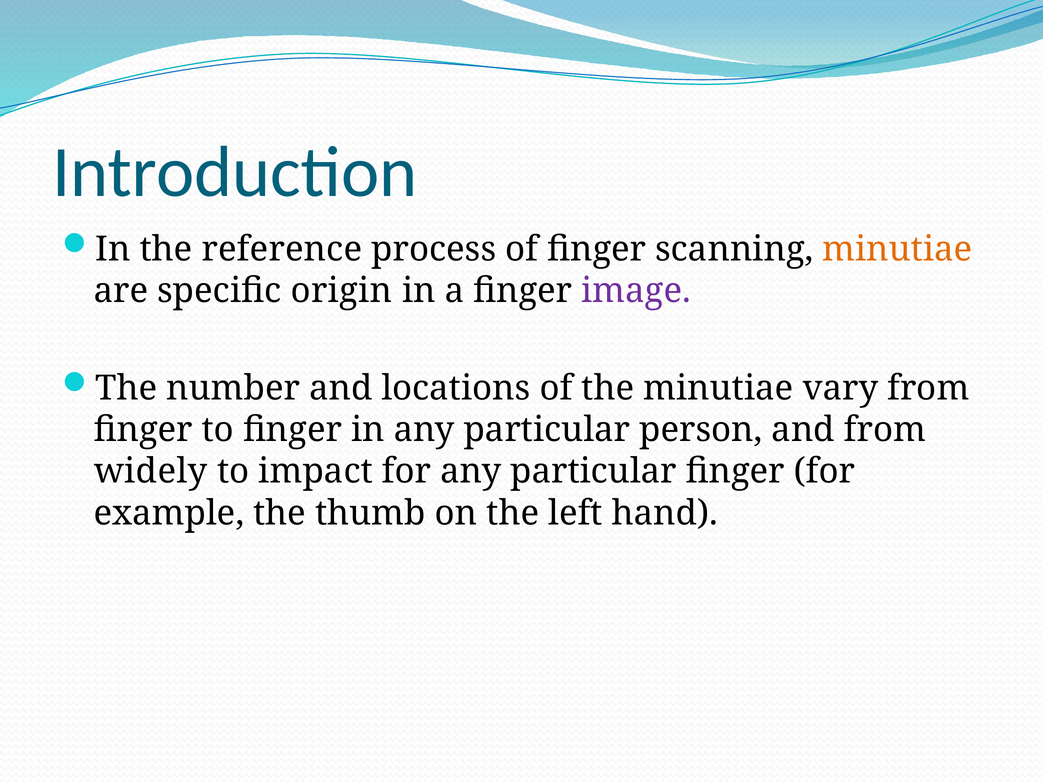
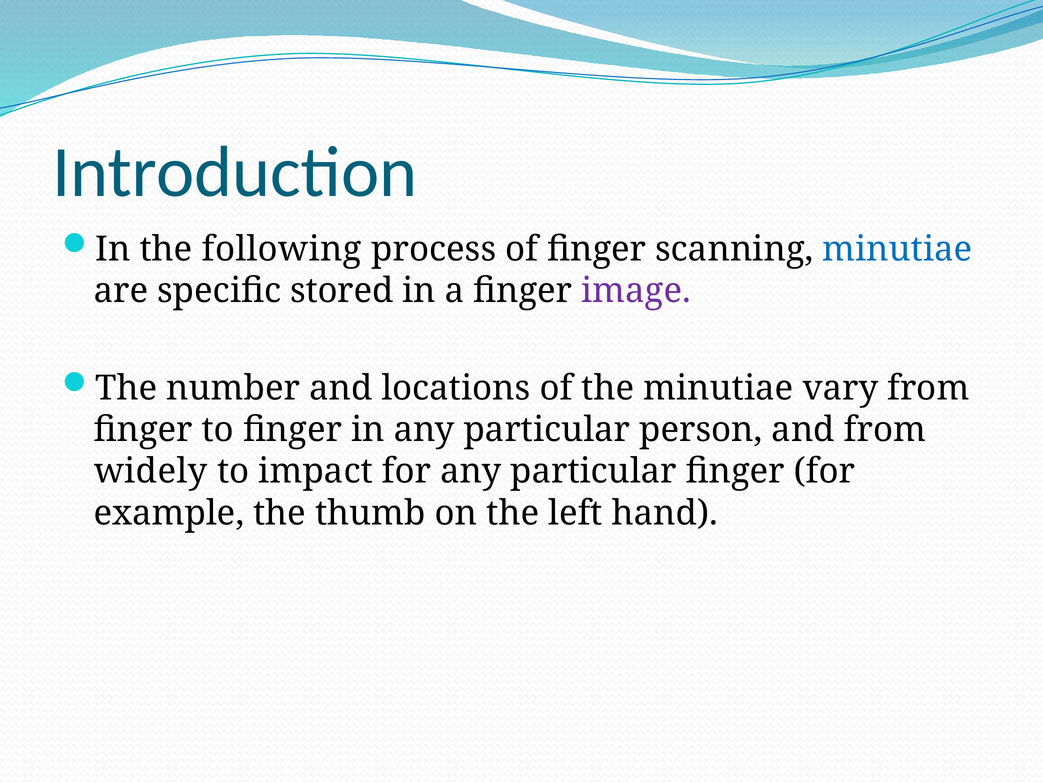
reference: reference -> following
minutiae at (898, 249) colour: orange -> blue
origin: origin -> stored
